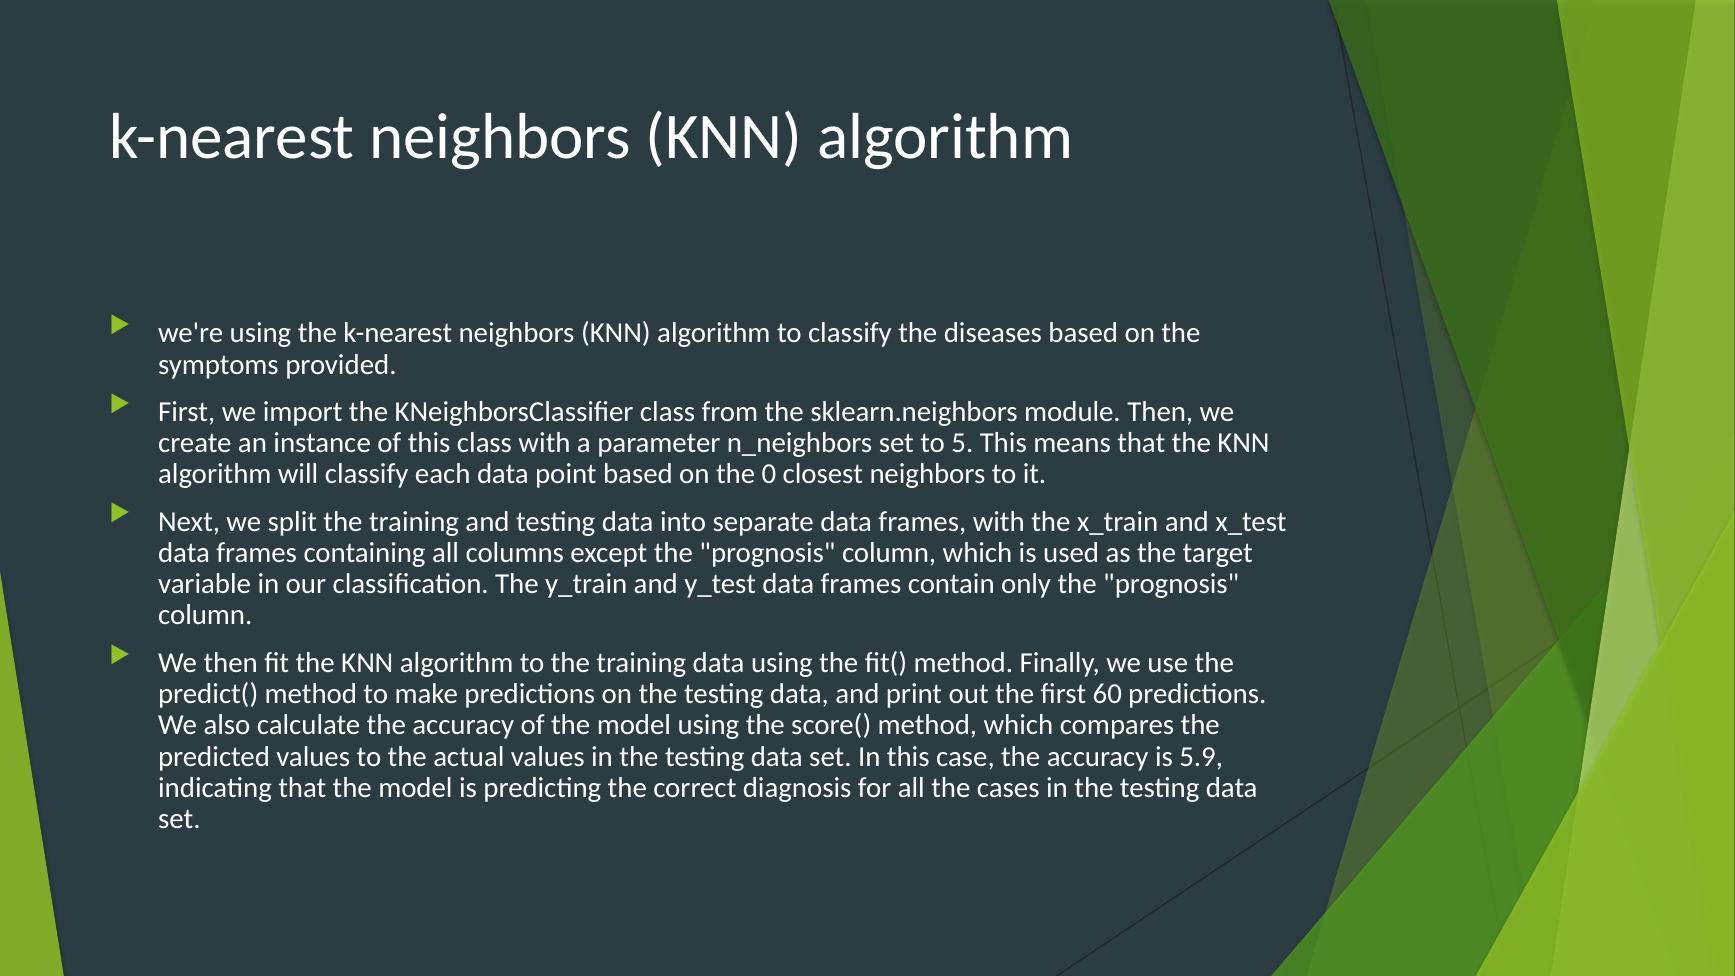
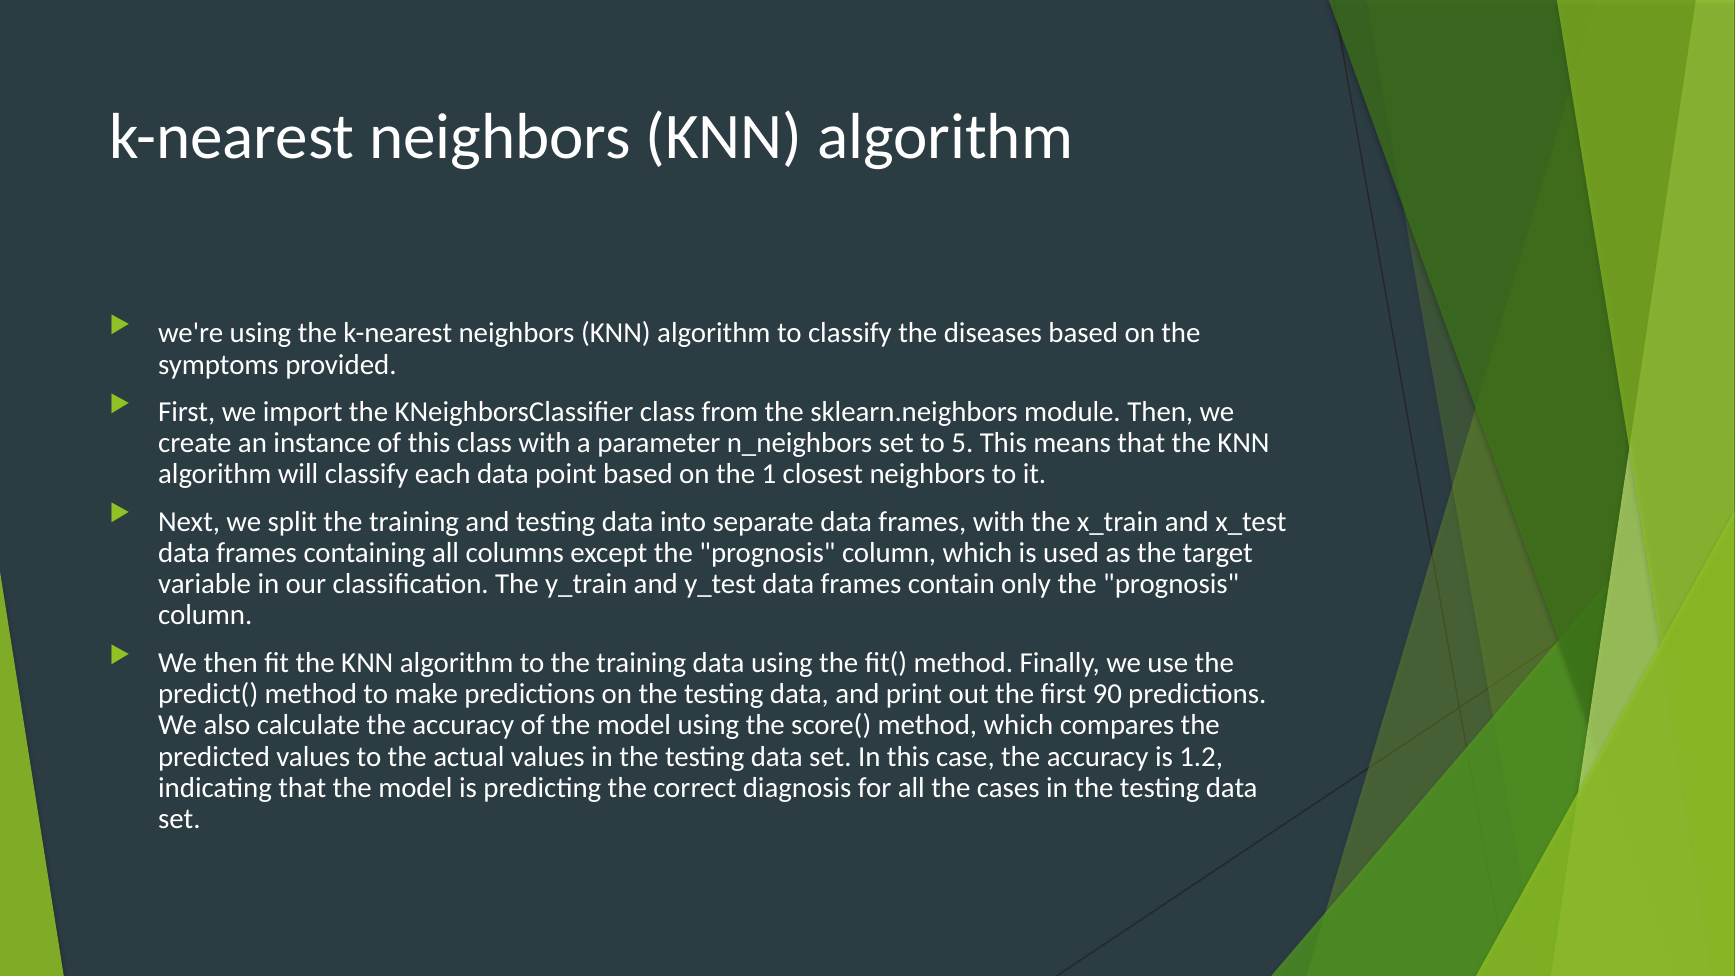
0: 0 -> 1
60: 60 -> 90
5.9: 5.9 -> 1.2
